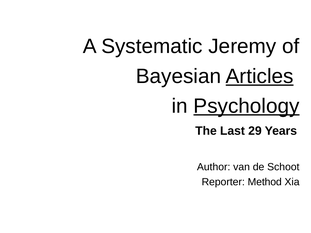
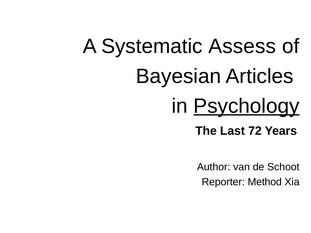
Jeremy: Jeremy -> Assess
Articles underline: present -> none
29: 29 -> 72
